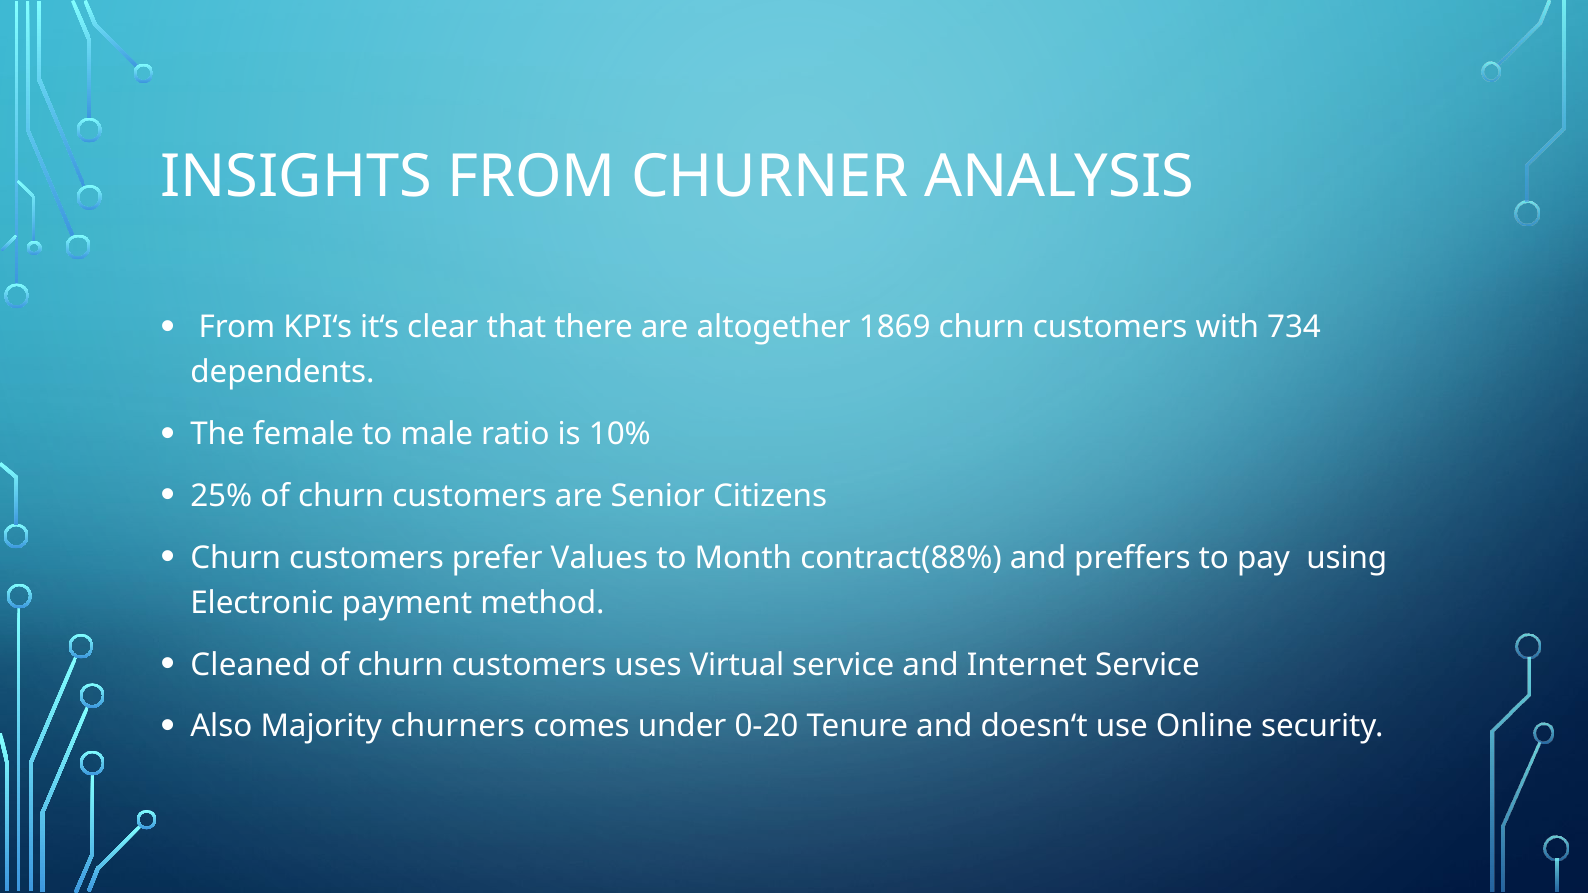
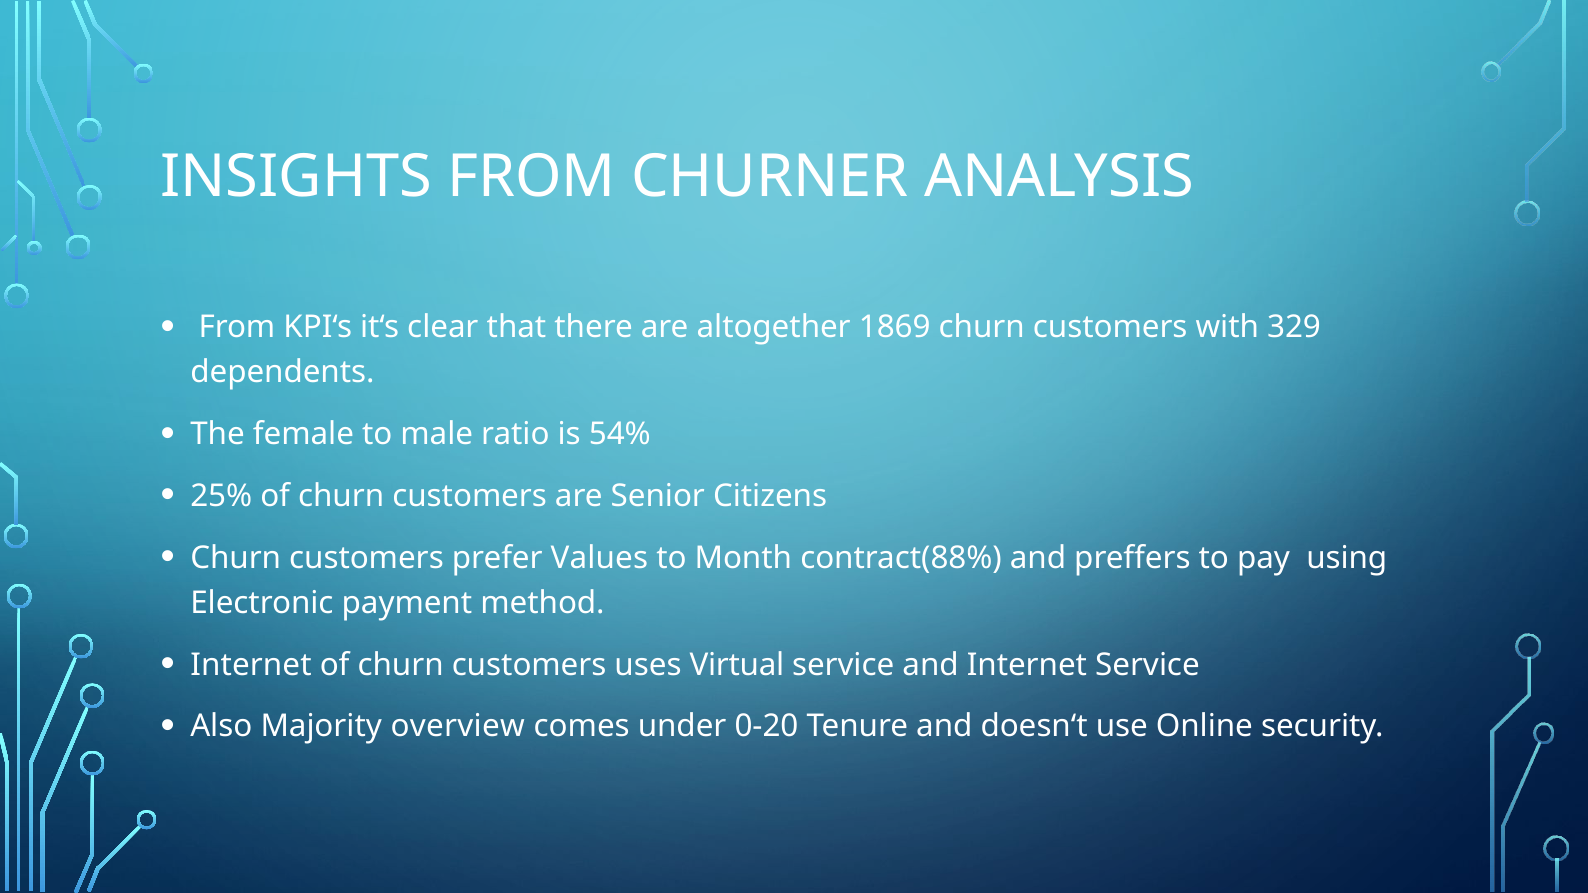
734: 734 -> 329
10%: 10% -> 54%
Cleaned at (251, 665): Cleaned -> Internet
churners: churners -> overview
